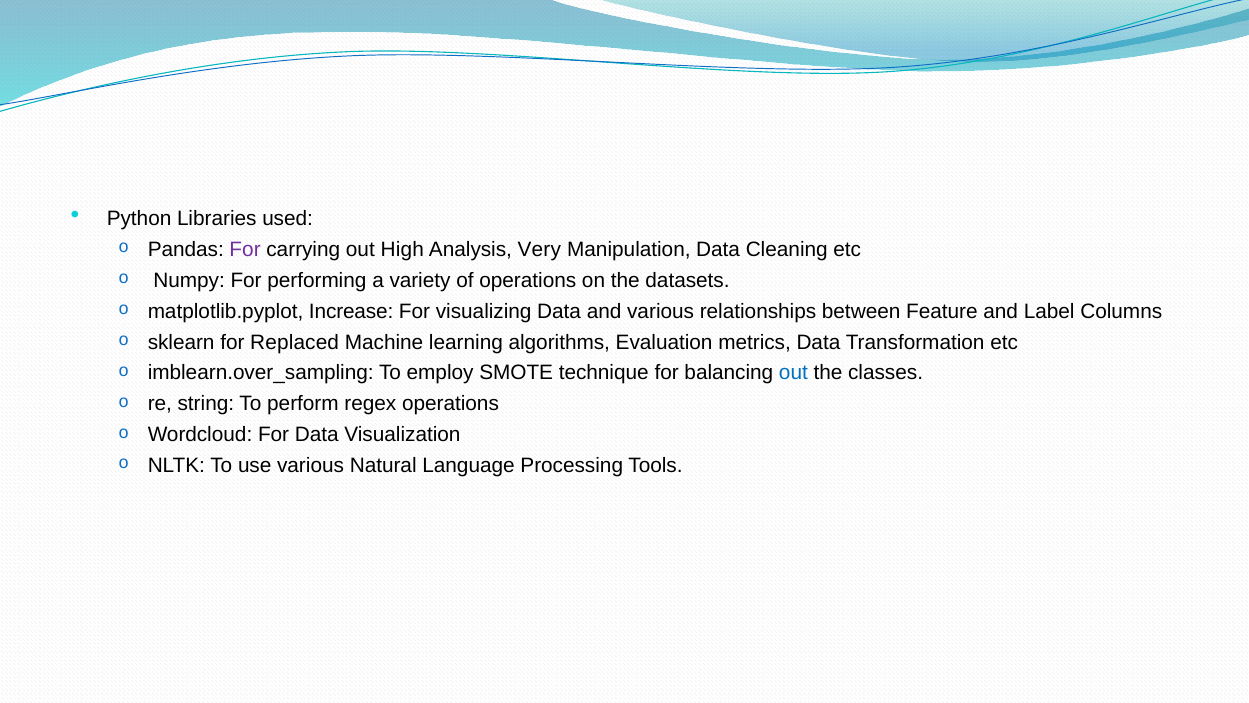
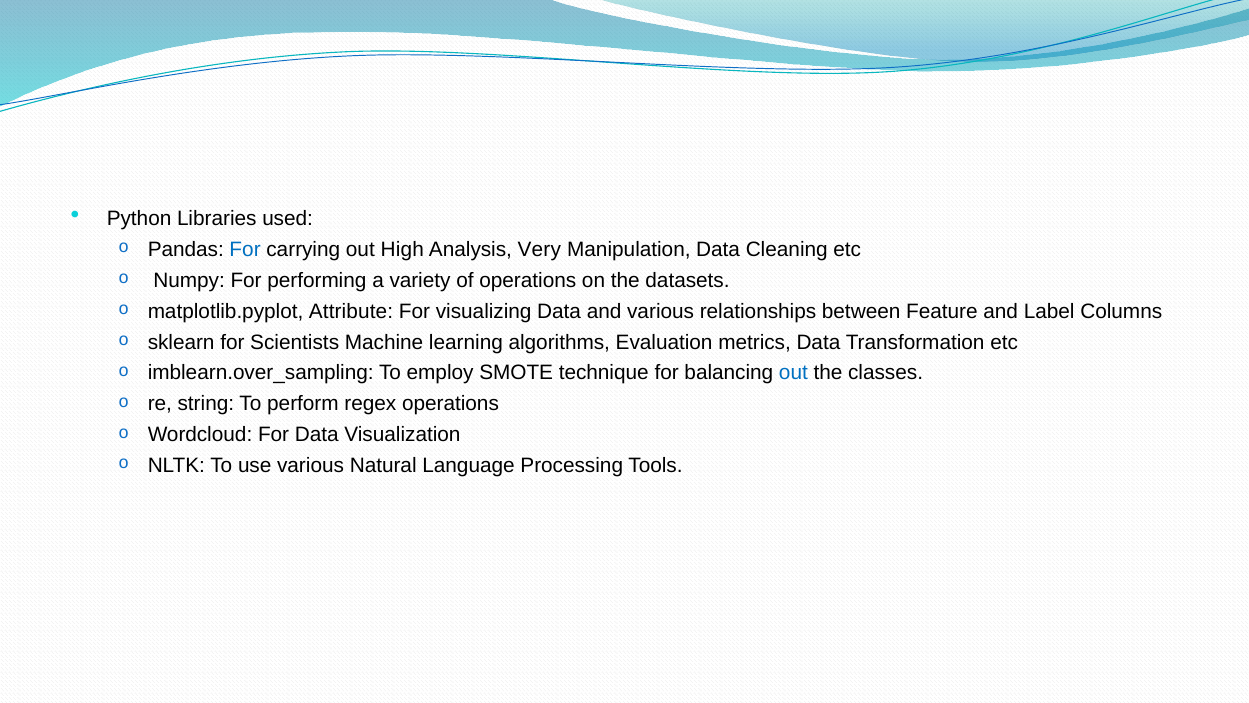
For at (245, 249) colour: purple -> blue
Increase: Increase -> Attribute
Replaced: Replaced -> Scientists
